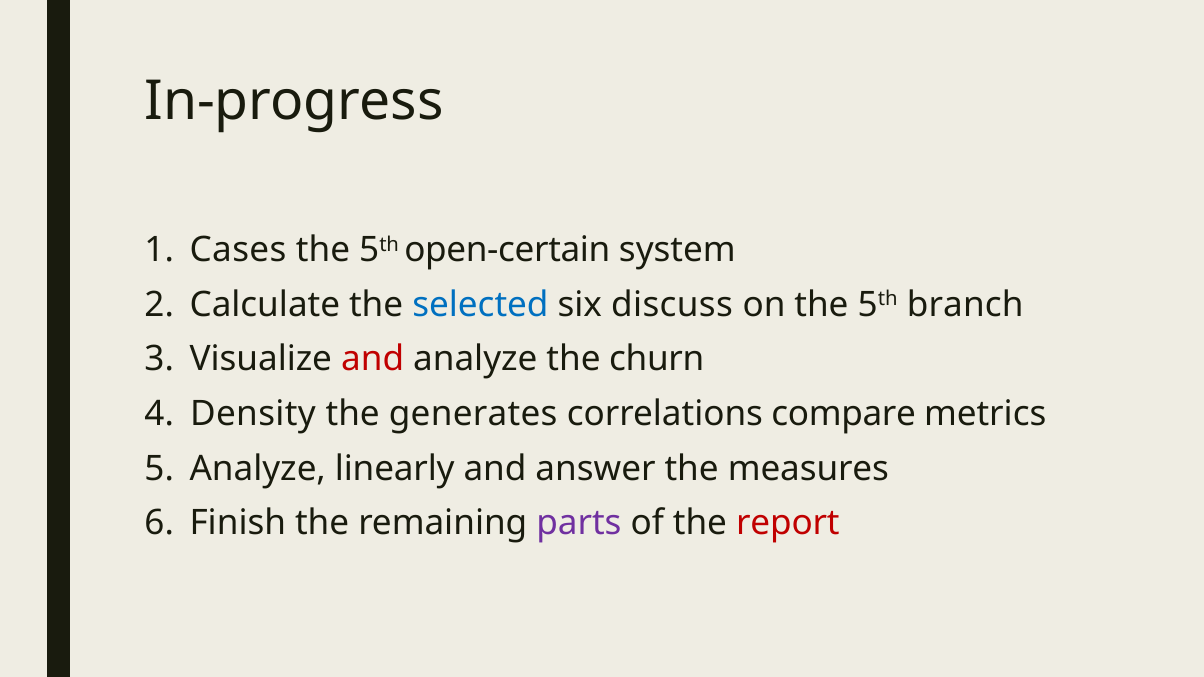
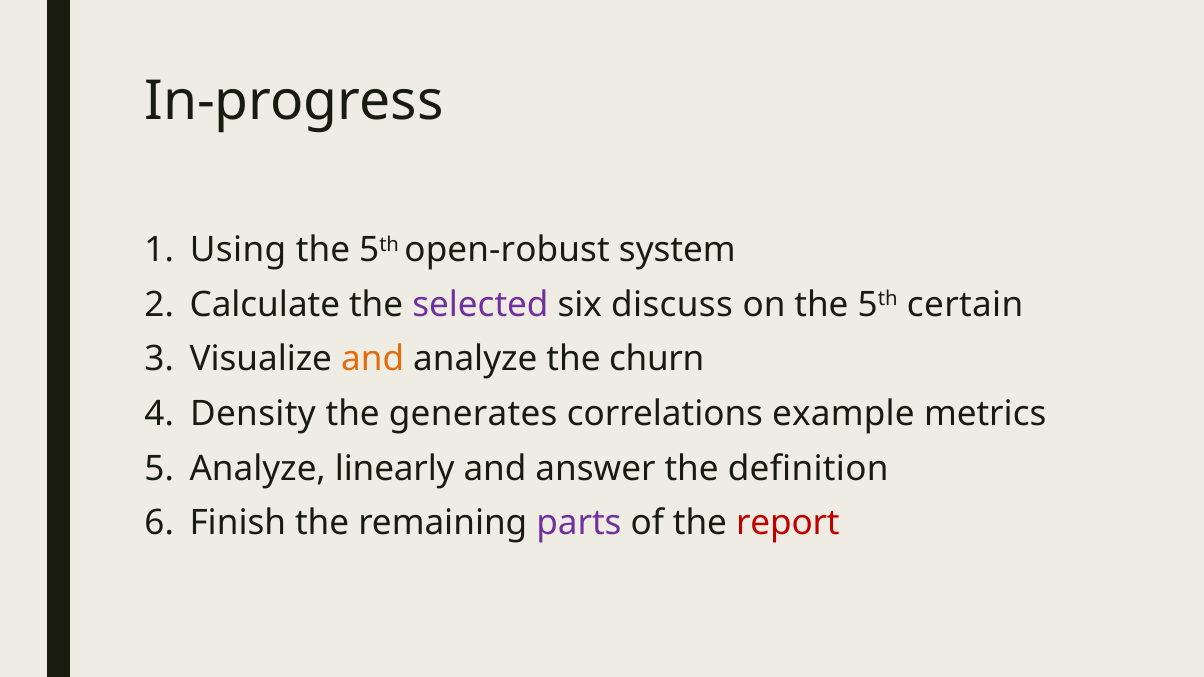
Cases: Cases -> Using
open-certain: open-certain -> open-robust
selected colour: blue -> purple
branch: branch -> certain
and at (373, 360) colour: red -> orange
compare: compare -> example
measures: measures -> definition
